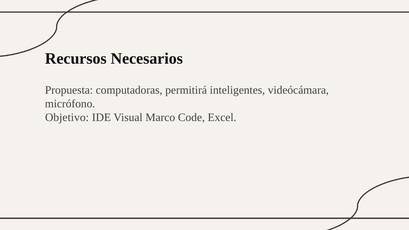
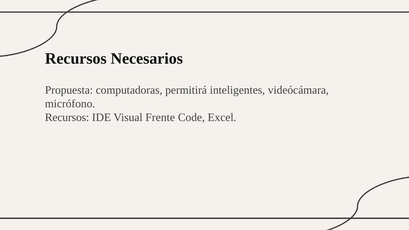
Objetivo at (67, 117): Objetivo -> Recursos
Marco: Marco -> Frente
